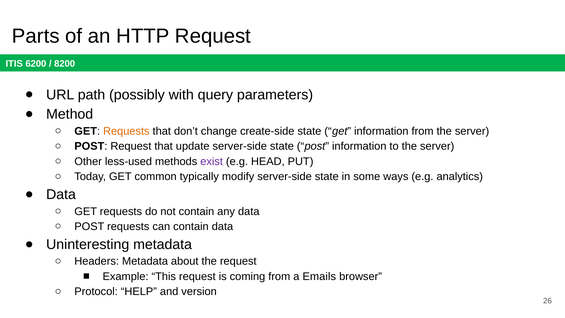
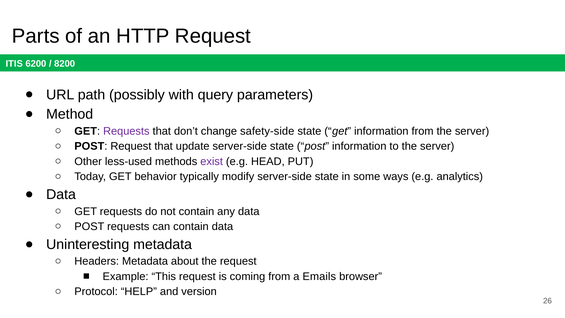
Requests at (126, 131) colour: orange -> purple
create-side: create-side -> safety-side
common: common -> behavior
